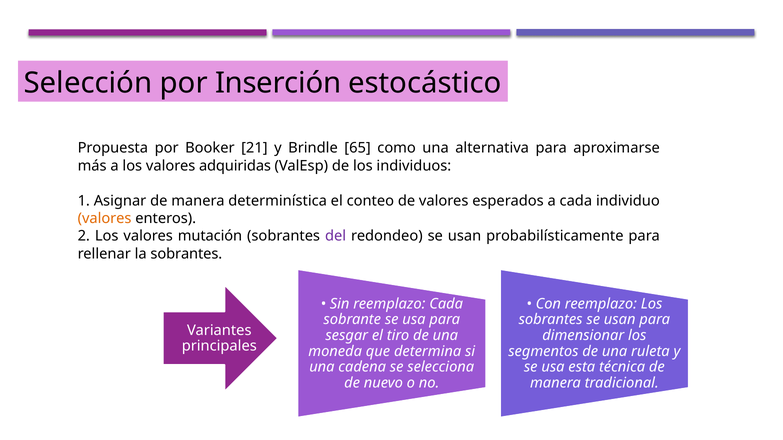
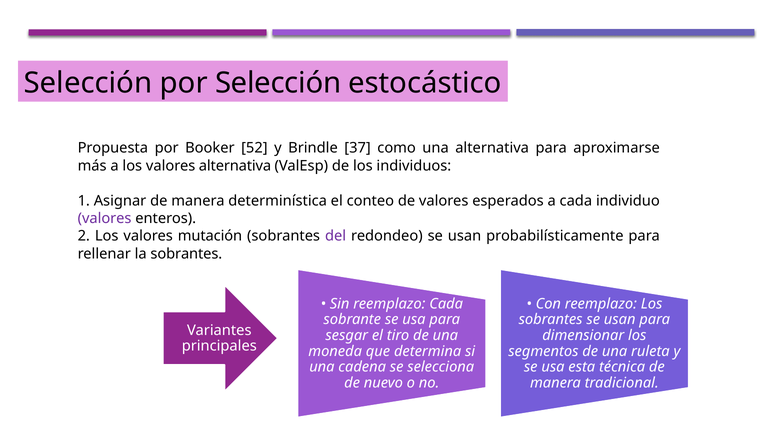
por Inserción: Inserción -> Selección
21: 21 -> 52
65: 65 -> 37
valores adquiridas: adquiridas -> alternativa
valores at (105, 219) colour: orange -> purple
